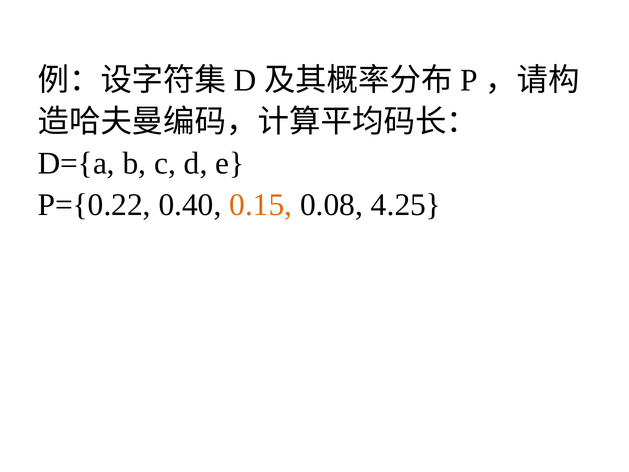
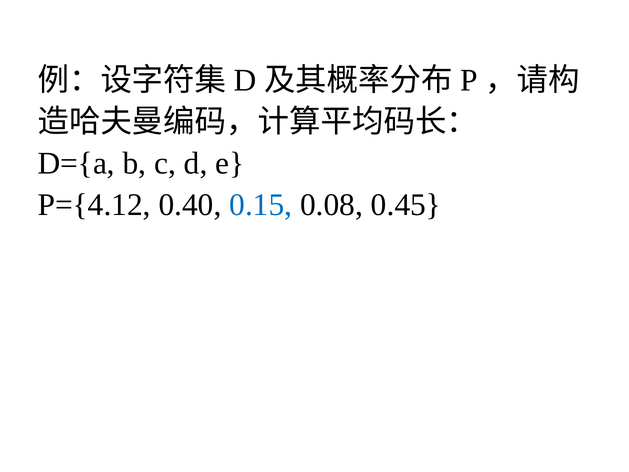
P={0.22: P={0.22 -> P={4.12
0.15 colour: orange -> blue
4.25: 4.25 -> 0.45
